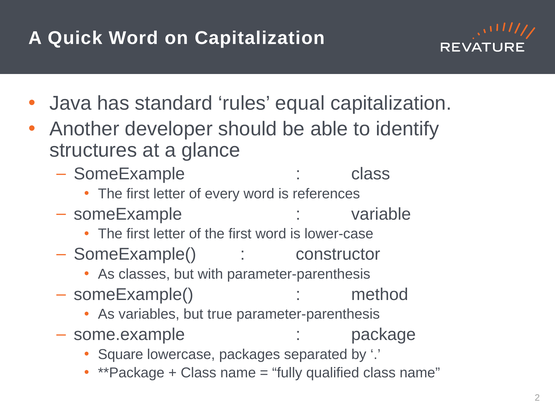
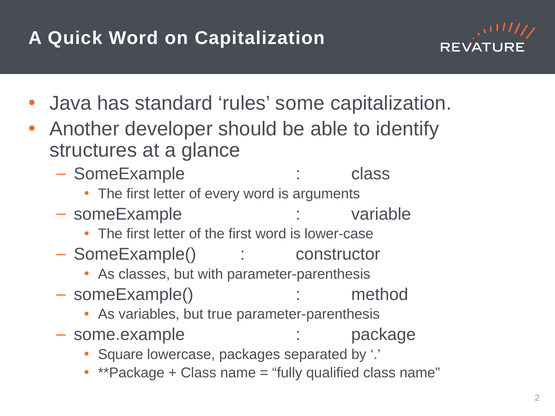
equal: equal -> some
references: references -> arguments
